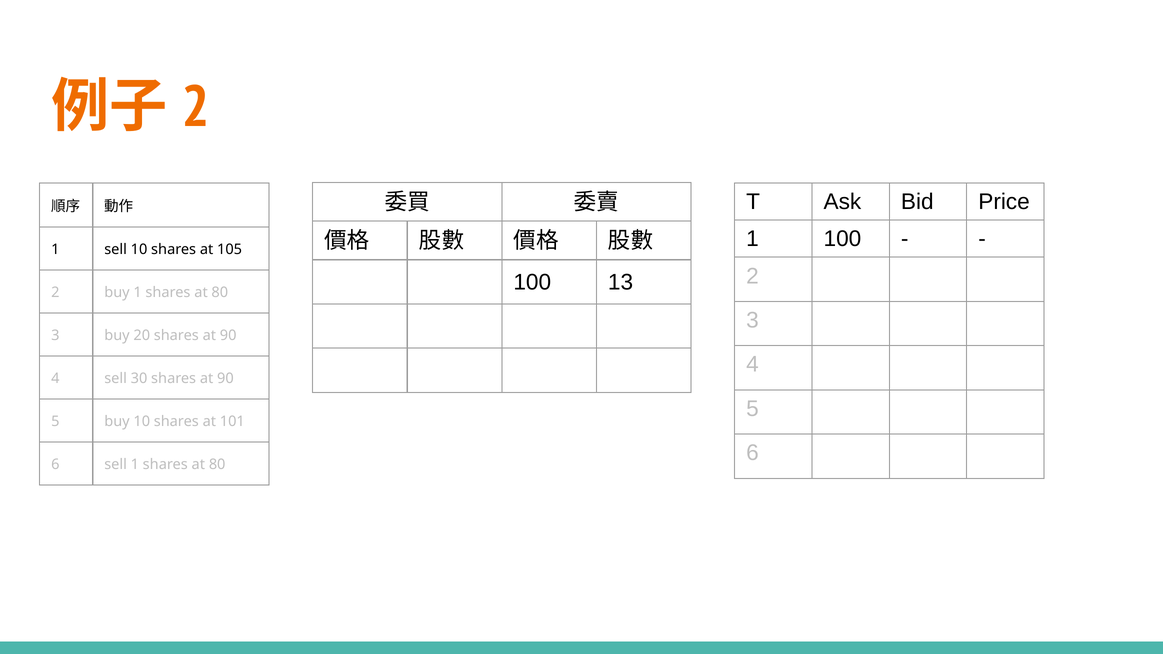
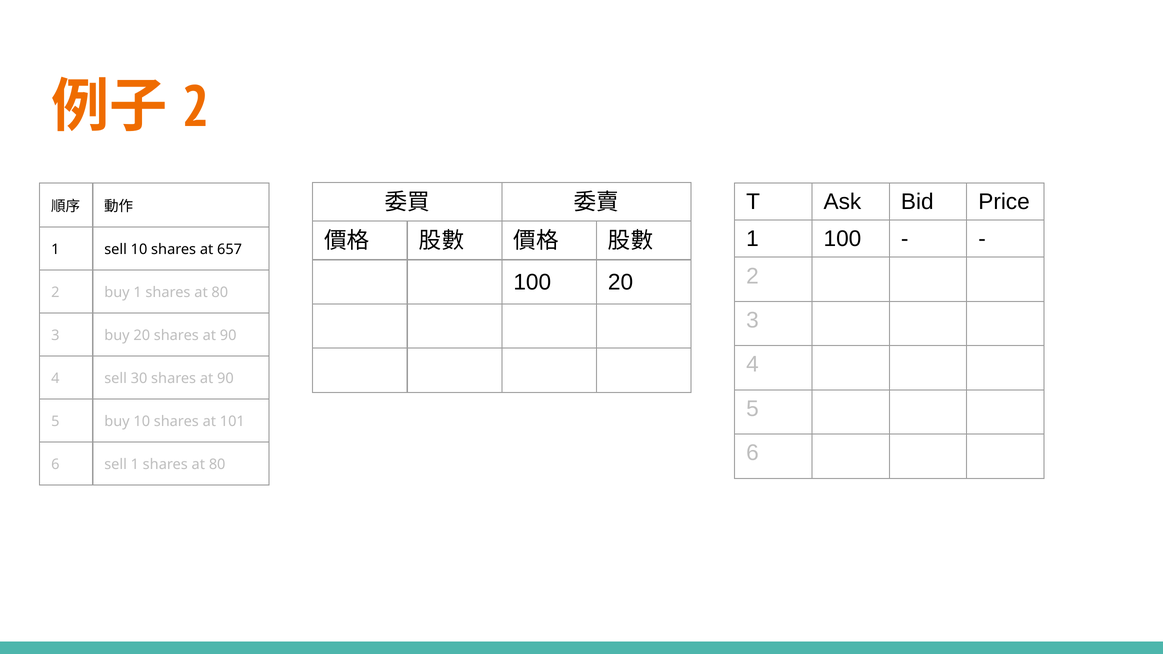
105: 105 -> 657
100 13: 13 -> 20
